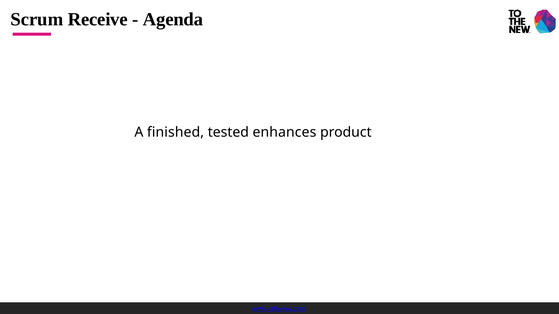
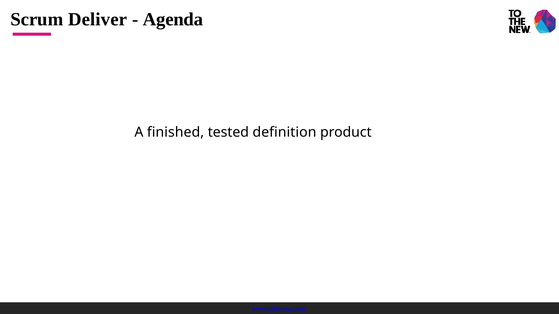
Receive: Receive -> Deliver
enhances: enhances -> definition
